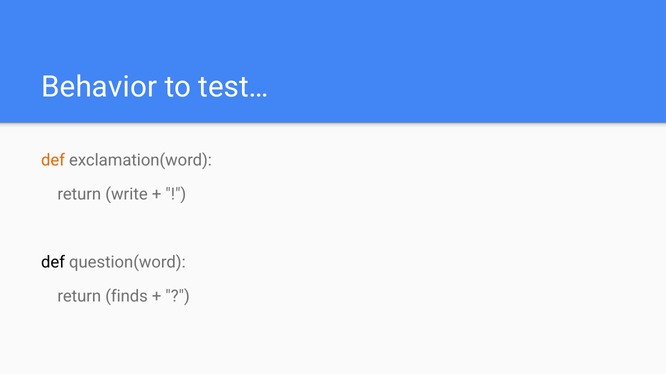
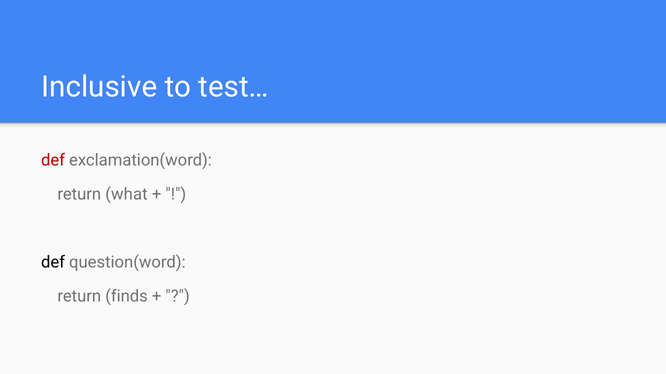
Behavior: Behavior -> Inclusive
def at (53, 161) colour: orange -> red
write: write -> what
